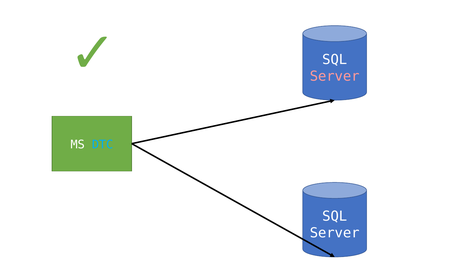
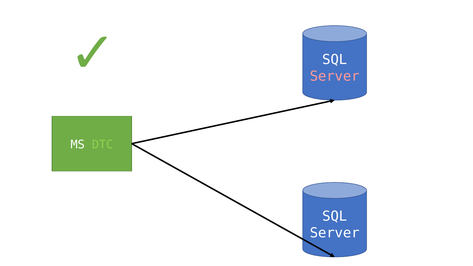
DTC colour: light blue -> light green
